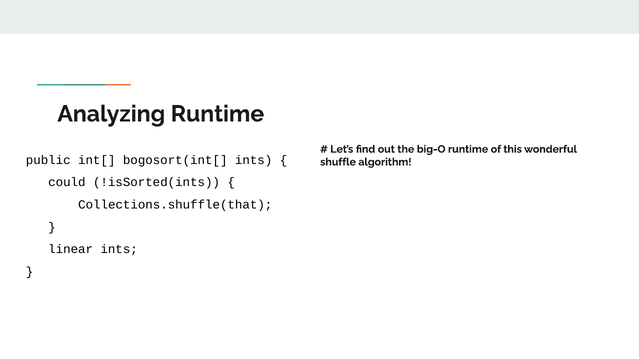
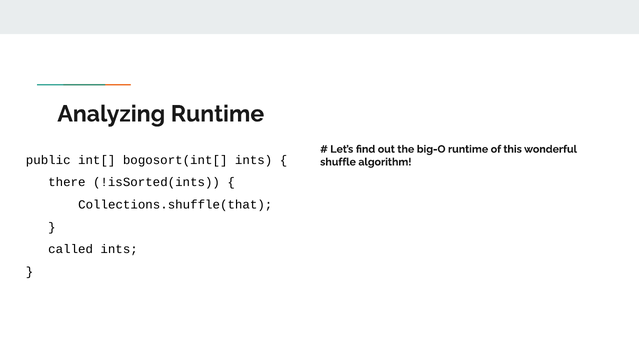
could: could -> there
linear: linear -> called
